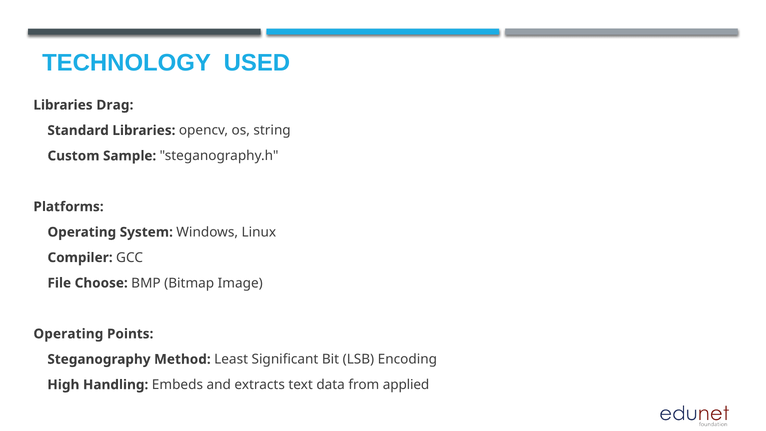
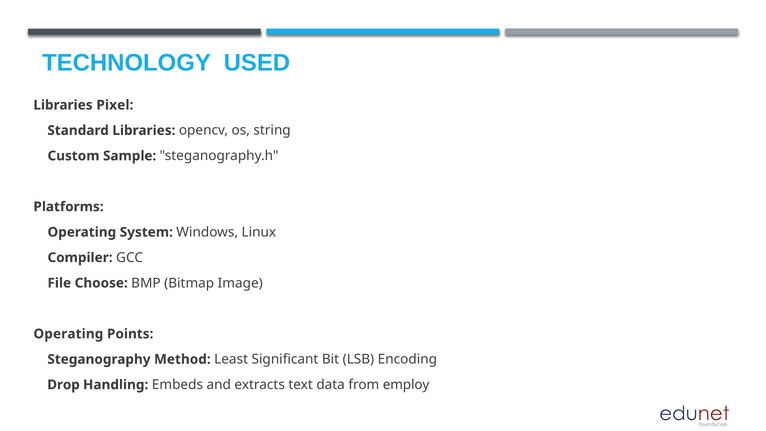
Drag: Drag -> Pixel
High: High -> Drop
applied: applied -> employ
